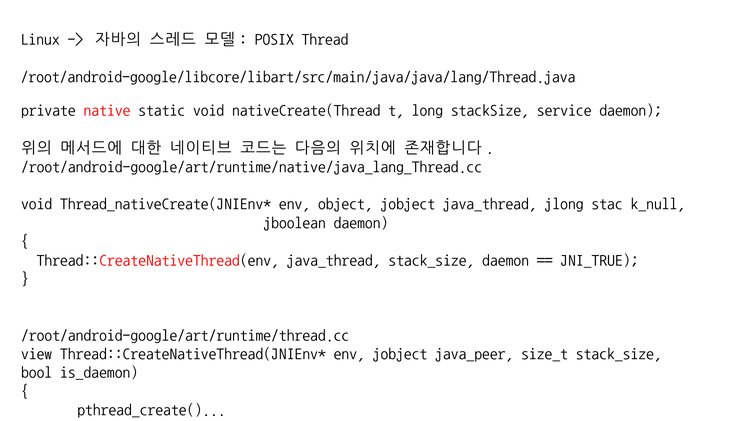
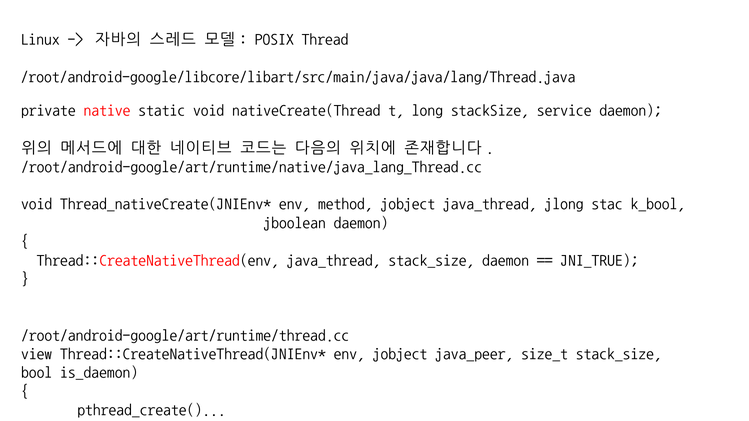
object: object -> method
k_null: k_null -> k_bool
